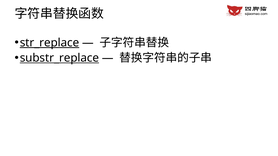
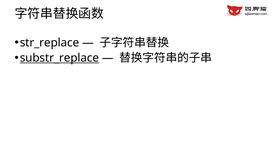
str_replace underline: present -> none
